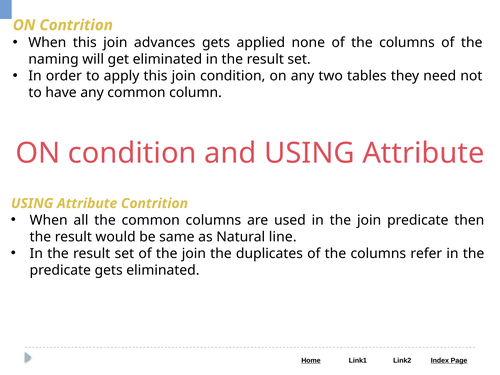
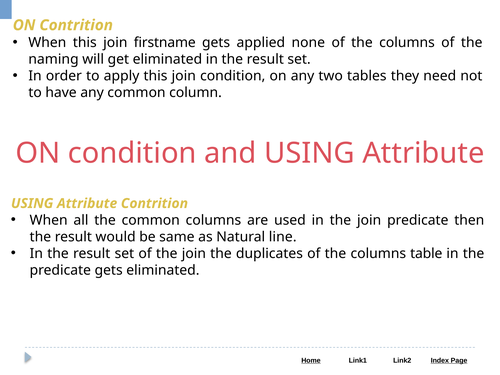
advances: advances -> firstname
refer: refer -> table
